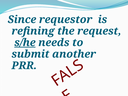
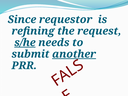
another underline: none -> present
